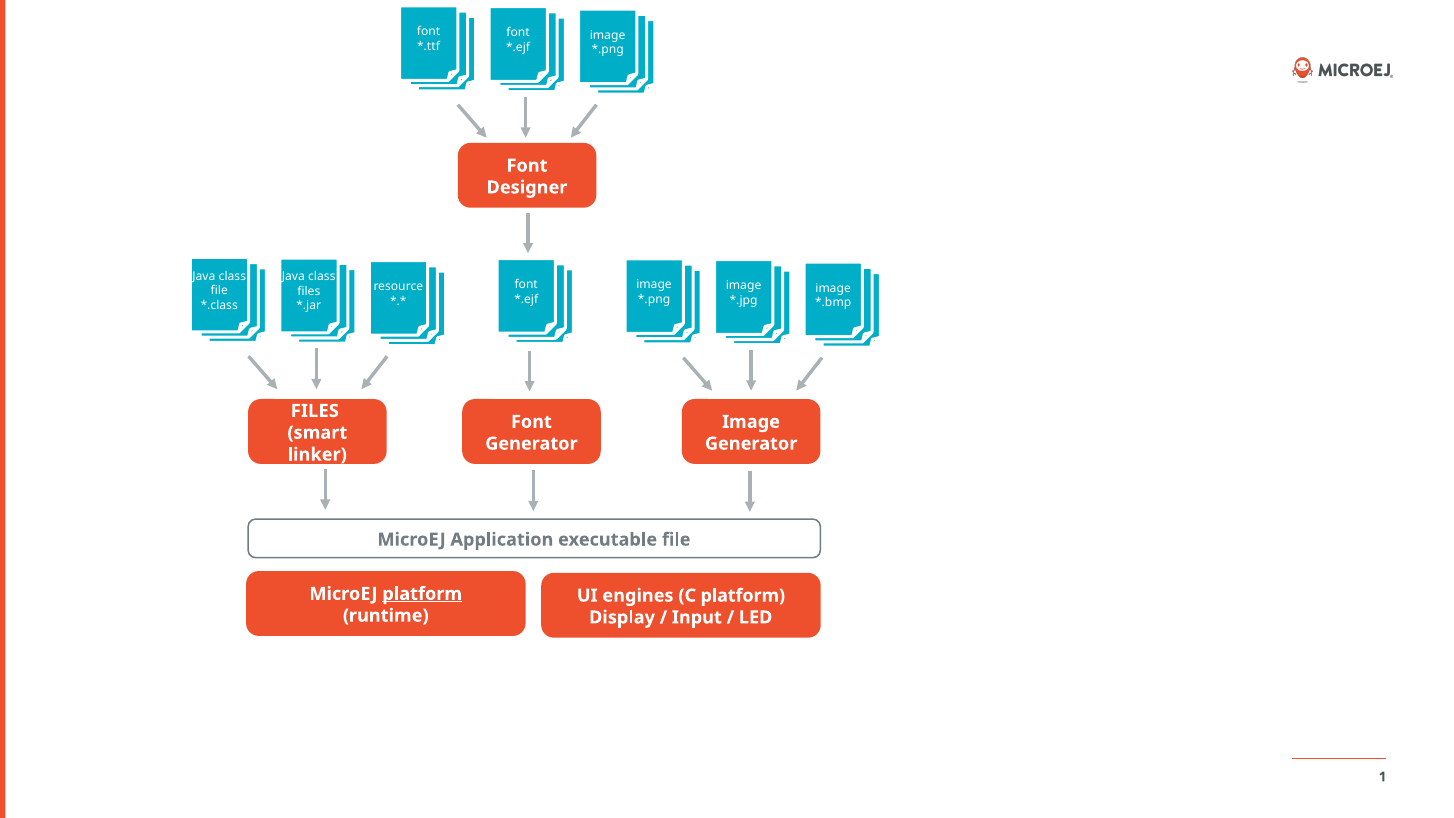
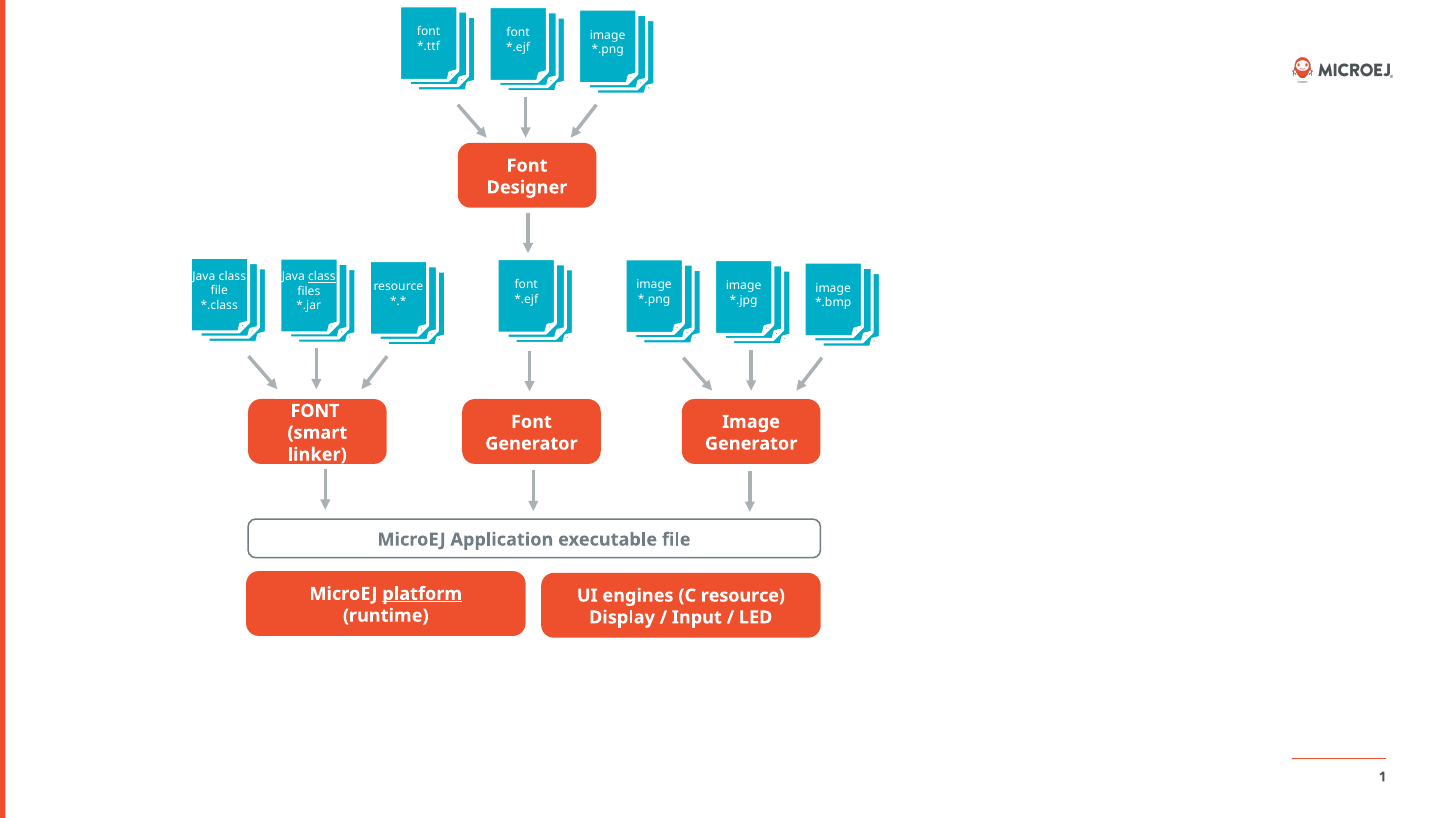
class at (322, 277) underline: none -> present
FILES at (315, 411): FILES -> FONT
C platform: platform -> resource
